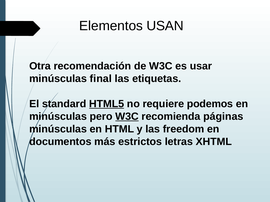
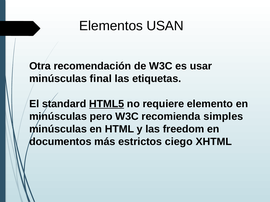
podemos: podemos -> elemento
W3C at (127, 117) underline: present -> none
páginas: páginas -> simples
letras: letras -> ciego
